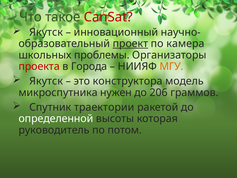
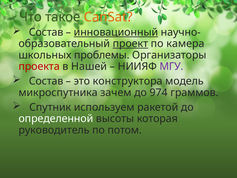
CanSat colour: red -> orange
Якутск at (46, 32): Якутск -> Состав
инновационный underline: none -> present
Города: Города -> Нашей
МГУ colour: orange -> purple
Якутск at (46, 81): Якутск -> Состав
нужен: нужен -> зачем
206: 206 -> 974
траектории: траектории -> используем
